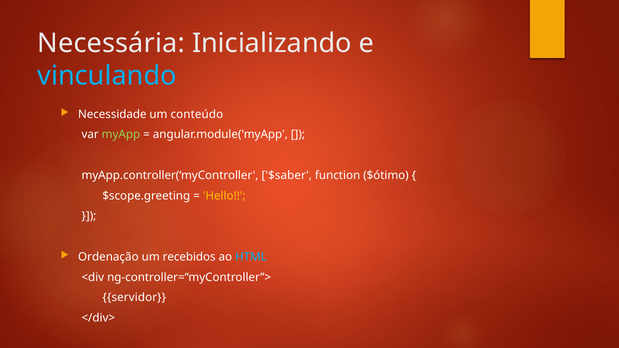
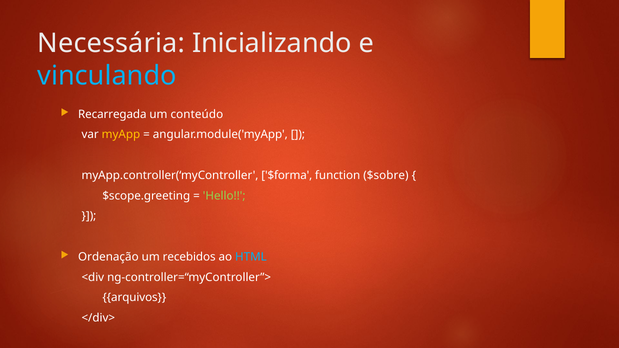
Necessidade: Necessidade -> Recarregada
myApp colour: light green -> yellow
$saber: $saber -> $forma
$ótimo: $ótimo -> $sobre
Hello colour: yellow -> light green
servidor: servidor -> arquivos
